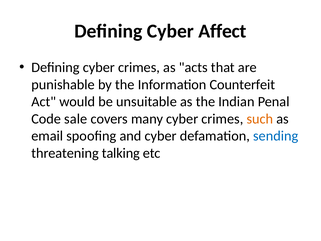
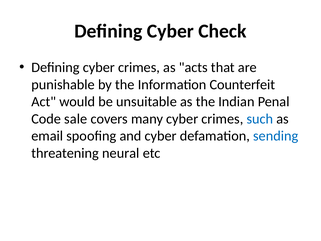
Affect: Affect -> Check
such colour: orange -> blue
talking: talking -> neural
